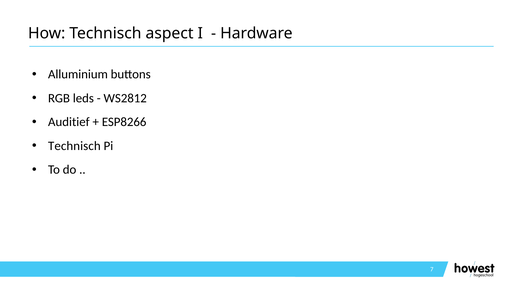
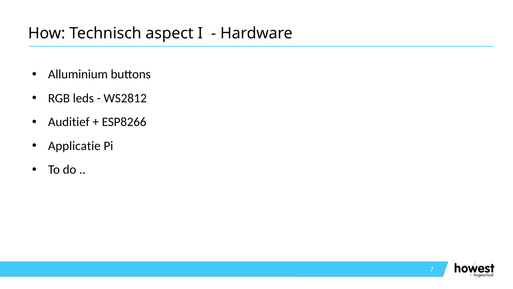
Technisch at (74, 146): Technisch -> Applicatie
